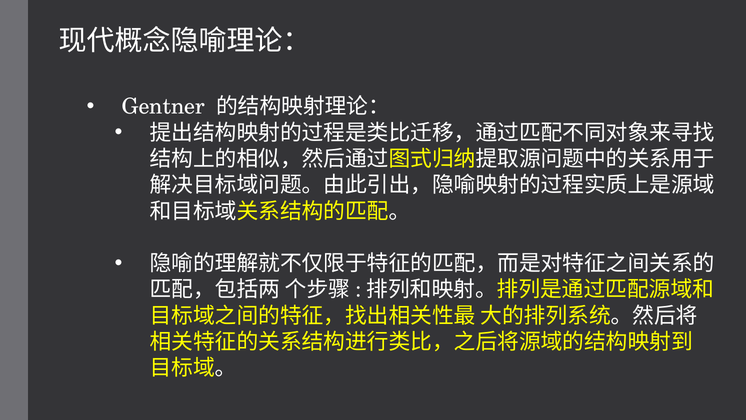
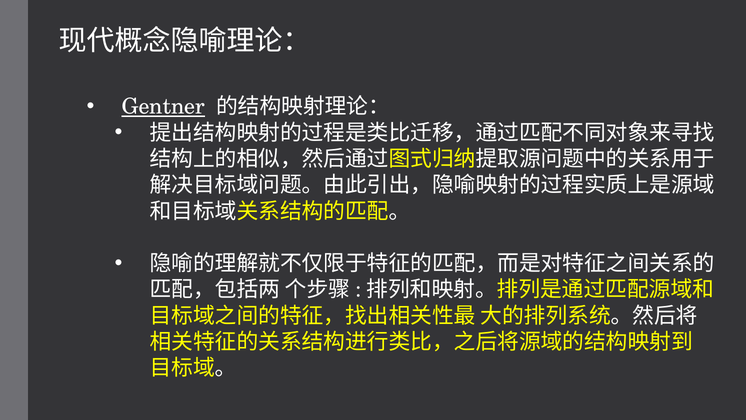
Gentner underline: none -> present
